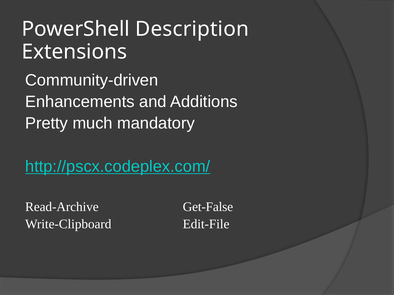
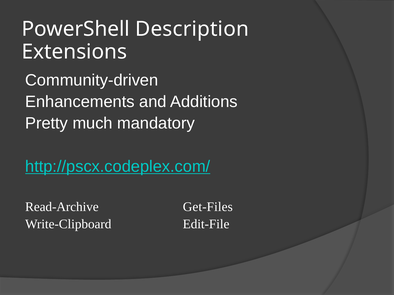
Get-False: Get-False -> Get-Files
